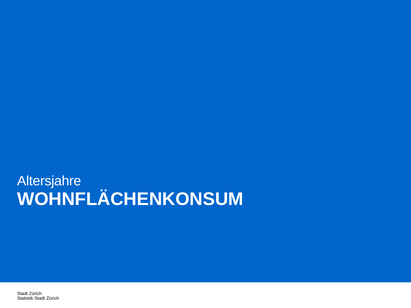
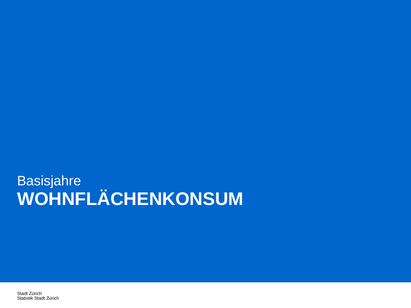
Altersjahre: Altersjahre -> Basisjahre
